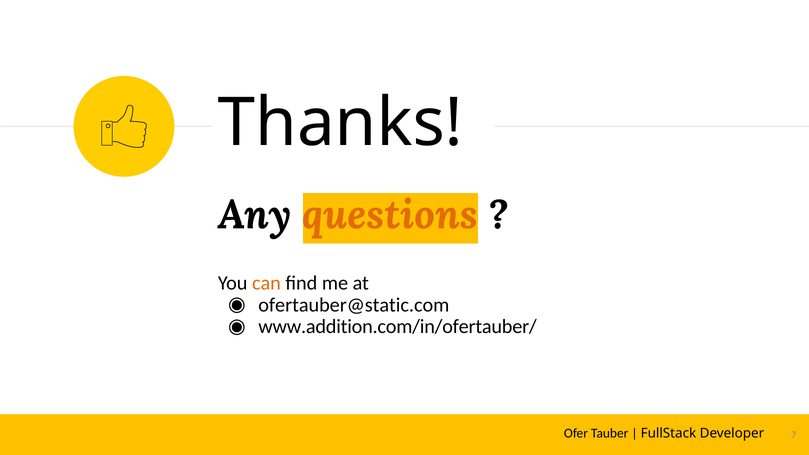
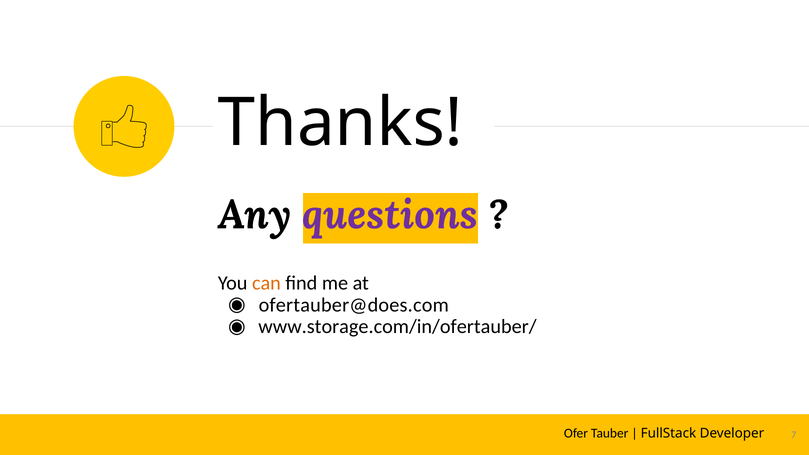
questions colour: orange -> purple
ofertauber@static.com: ofertauber@static.com -> ofertauber@does.com
www.addition.com/in/ofertauber/: www.addition.com/in/ofertauber/ -> www.storage.com/in/ofertauber/
